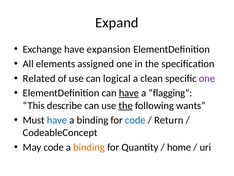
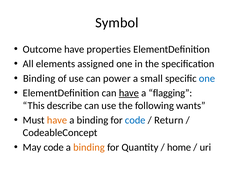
Expand: Expand -> Symbol
Exchange: Exchange -> Outcome
expansion: expansion -> properties
Related at (39, 78): Related -> Binding
logical: logical -> power
clean: clean -> small
one at (207, 78) colour: purple -> blue
the at (126, 105) underline: present -> none
have at (57, 120) colour: blue -> orange
